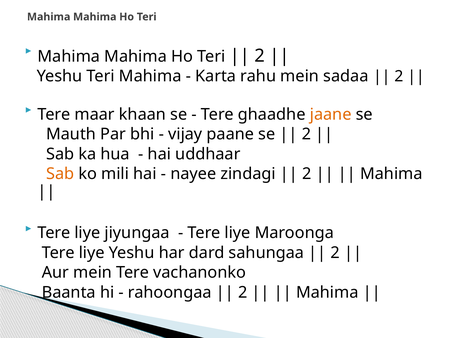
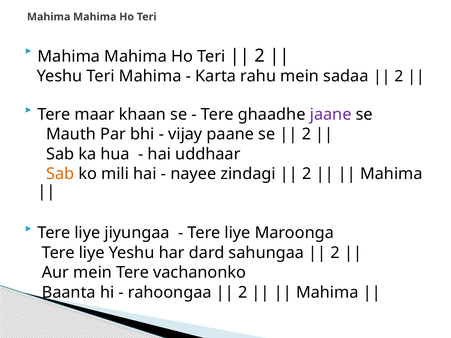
jaane colour: orange -> purple
